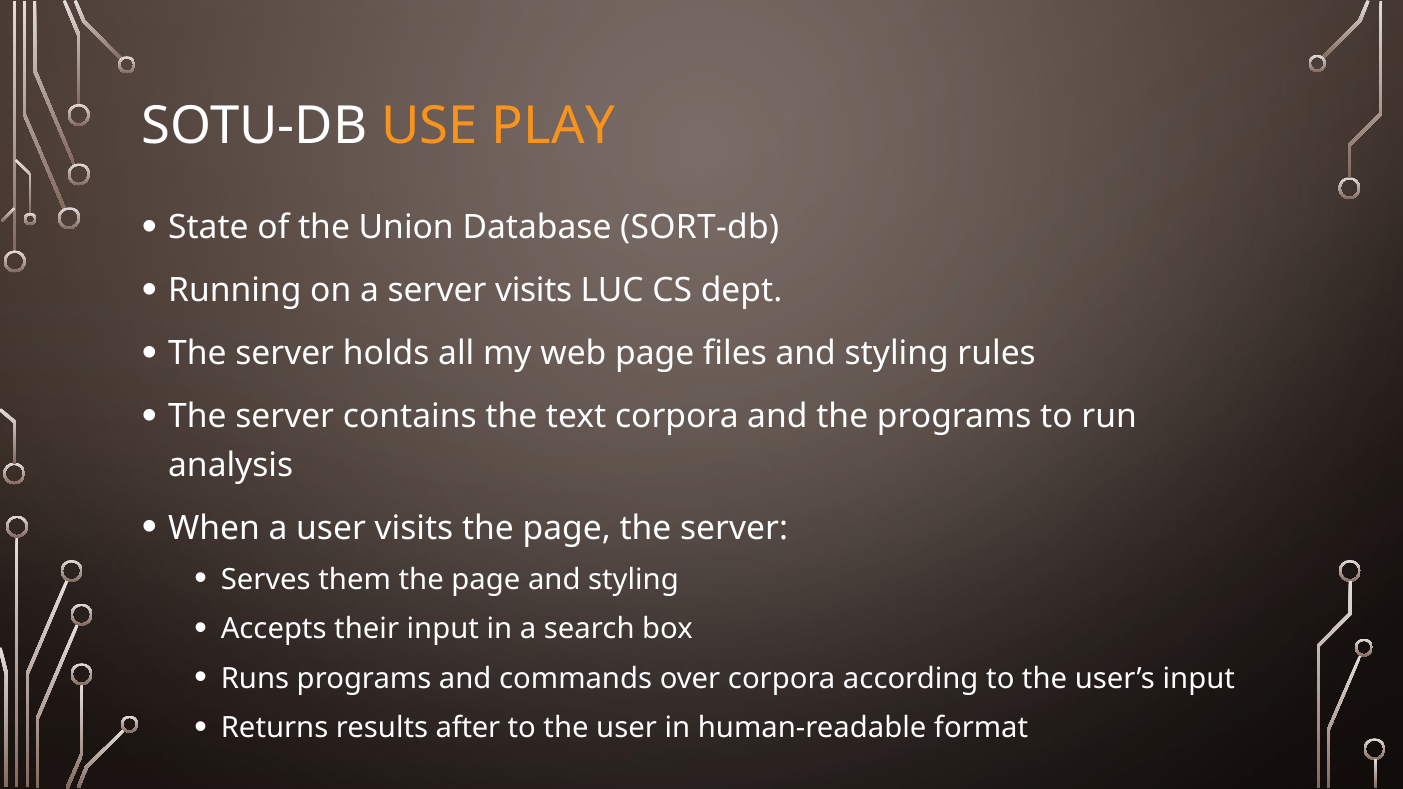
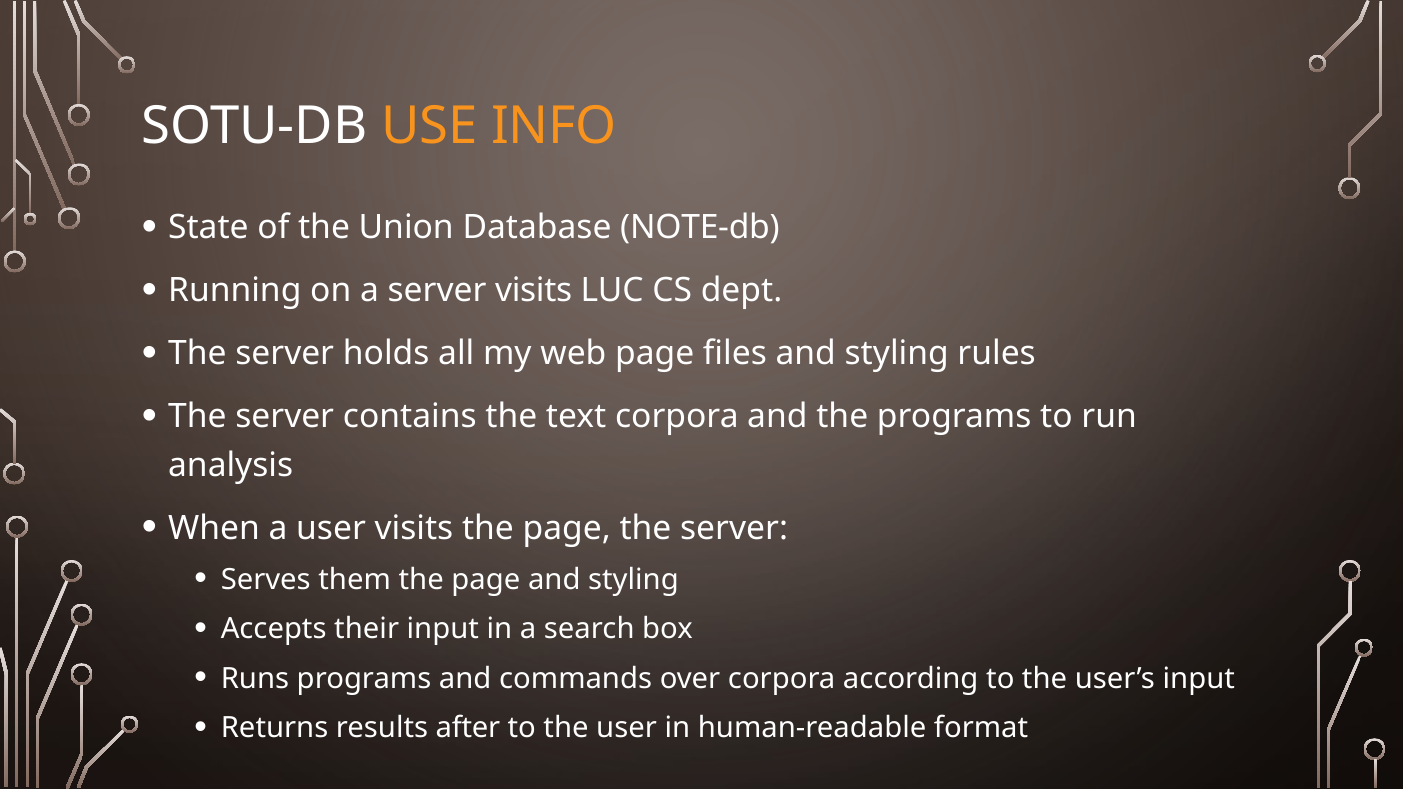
PLAY: PLAY -> INFO
SORT-db: SORT-db -> NOTE-db
